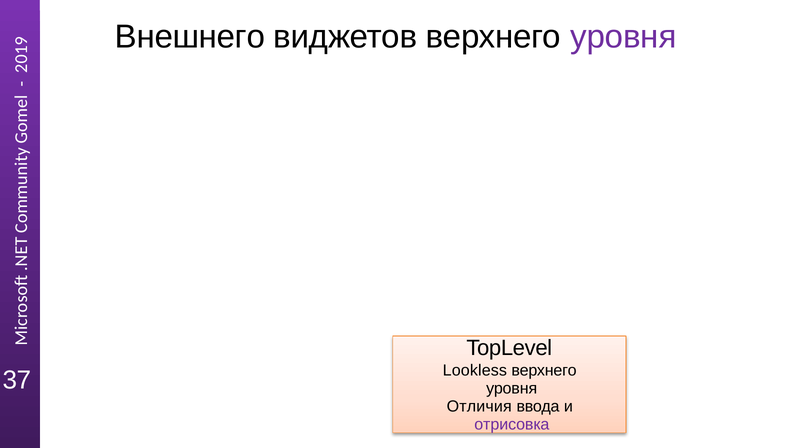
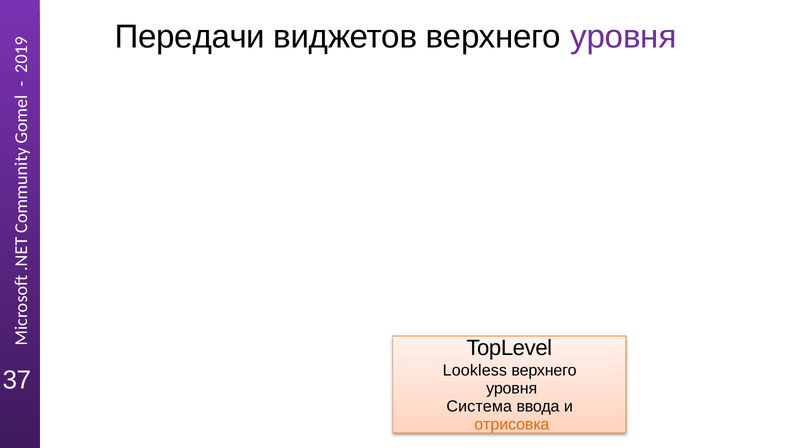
Внешнего: Внешнего -> Передачи
Отличия: Отличия -> Система
отрисовка colour: purple -> orange
